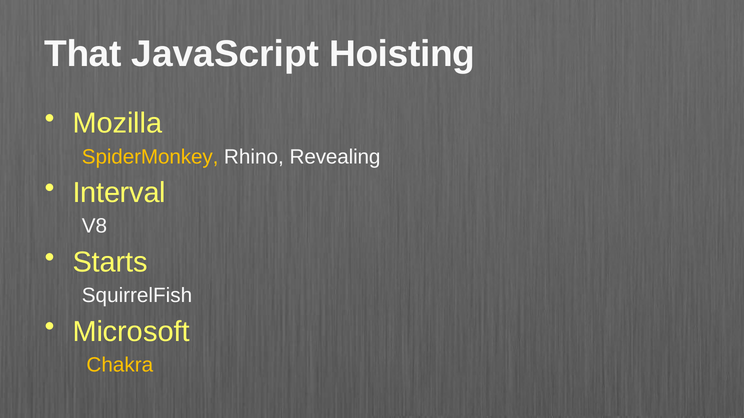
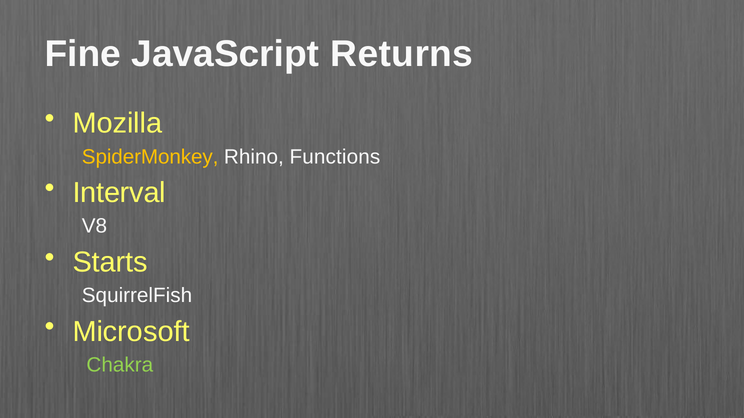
That: That -> Fine
Hoisting: Hoisting -> Returns
Revealing: Revealing -> Functions
Chakra colour: yellow -> light green
